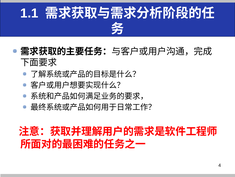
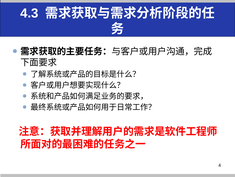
1.1: 1.1 -> 4.3
